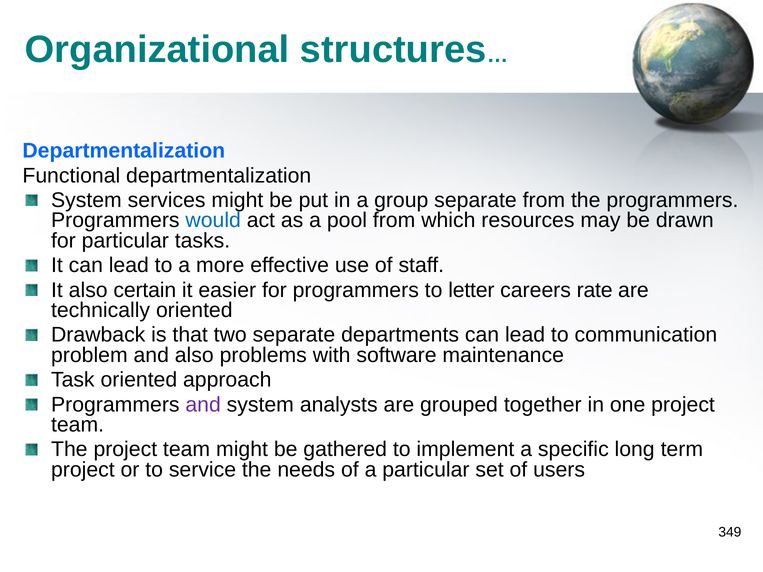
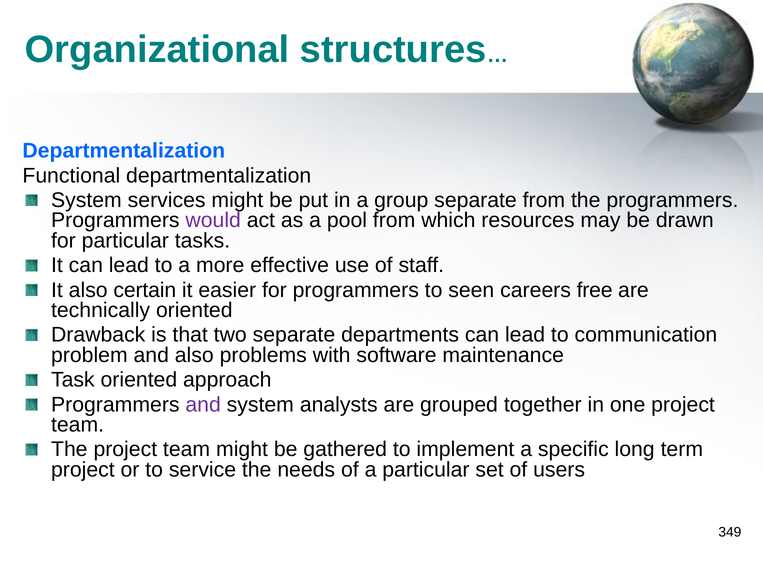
would colour: blue -> purple
letter: letter -> seen
rate: rate -> free
